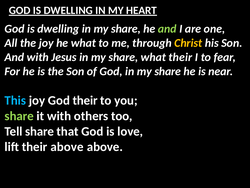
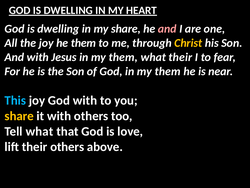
and at (167, 29) colour: light green -> pink
he what: what -> them
Jesus in my share: share -> them
God in my share: share -> them
God their: their -> with
share at (19, 116) colour: light green -> yellow
Tell share: share -> what
their above: above -> others
